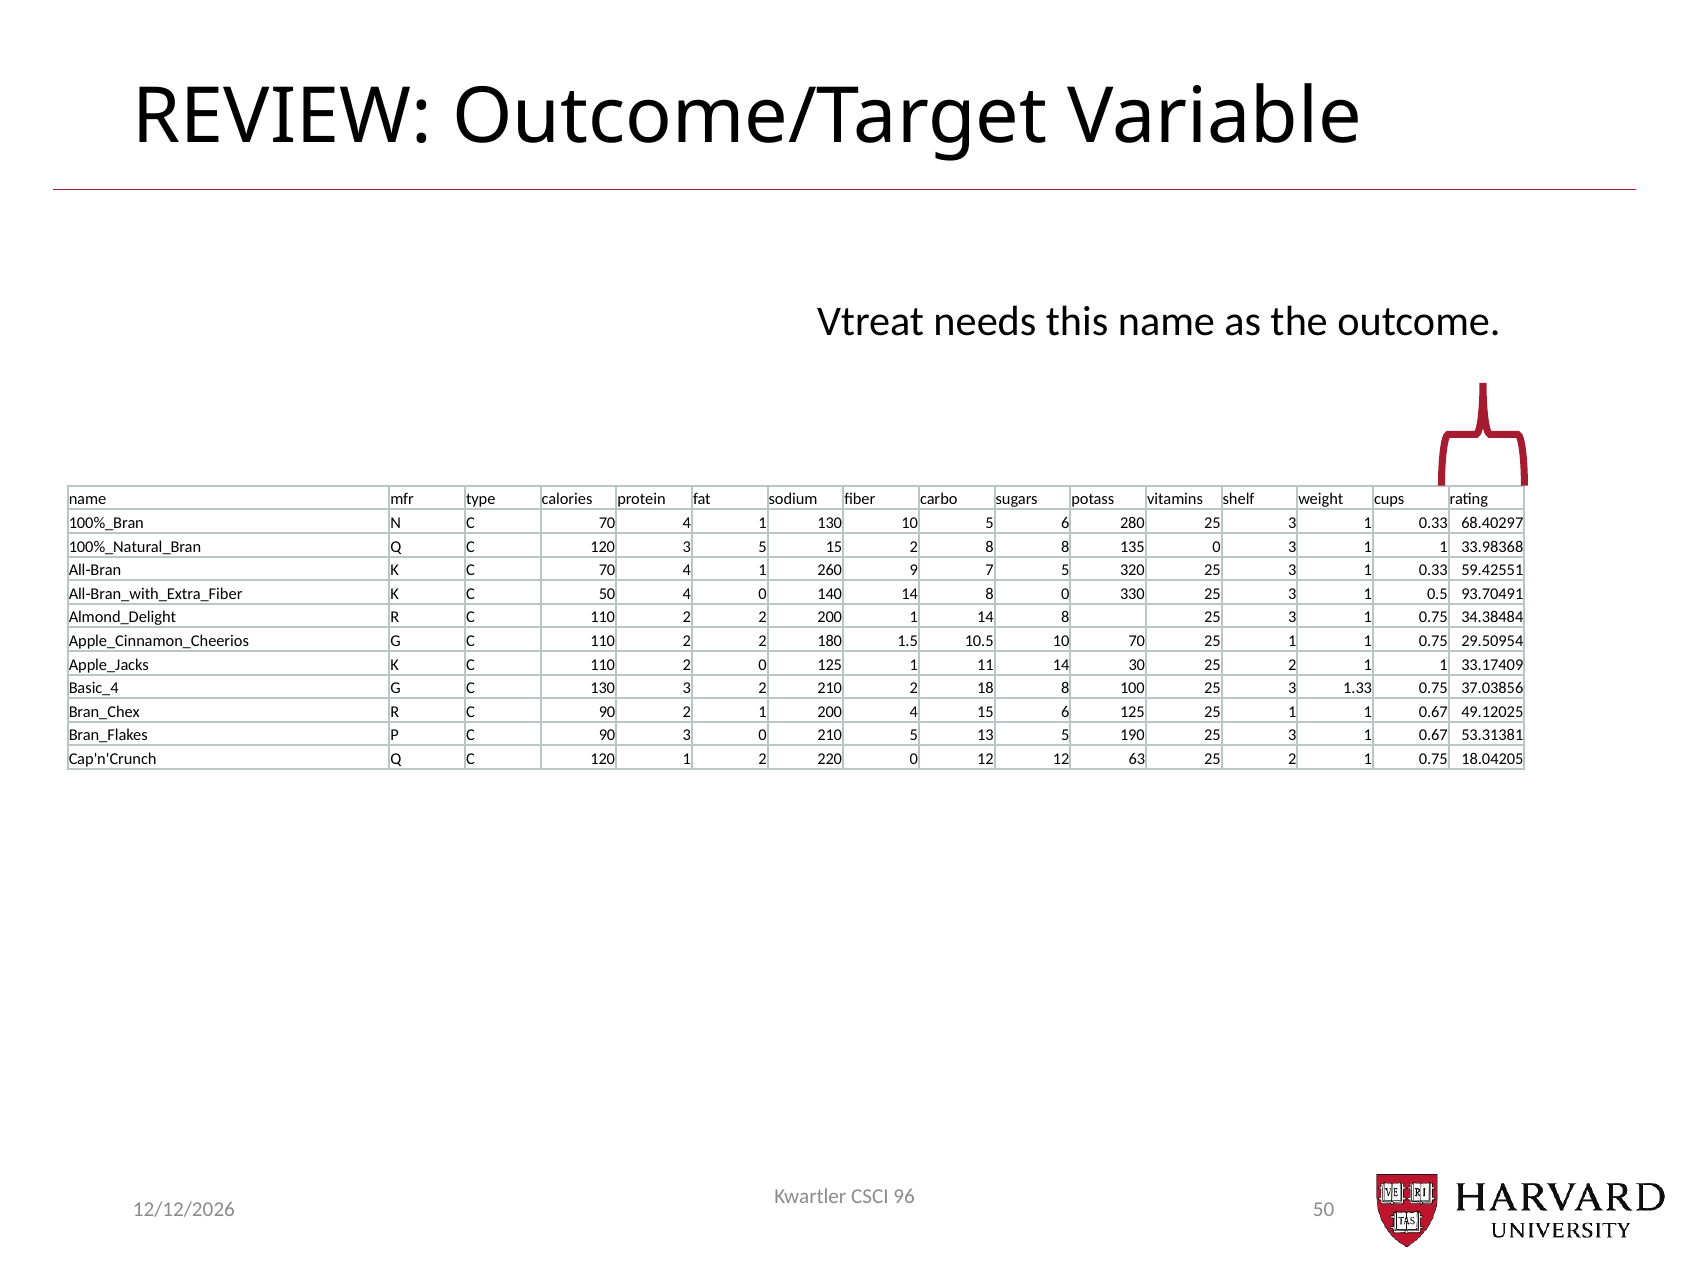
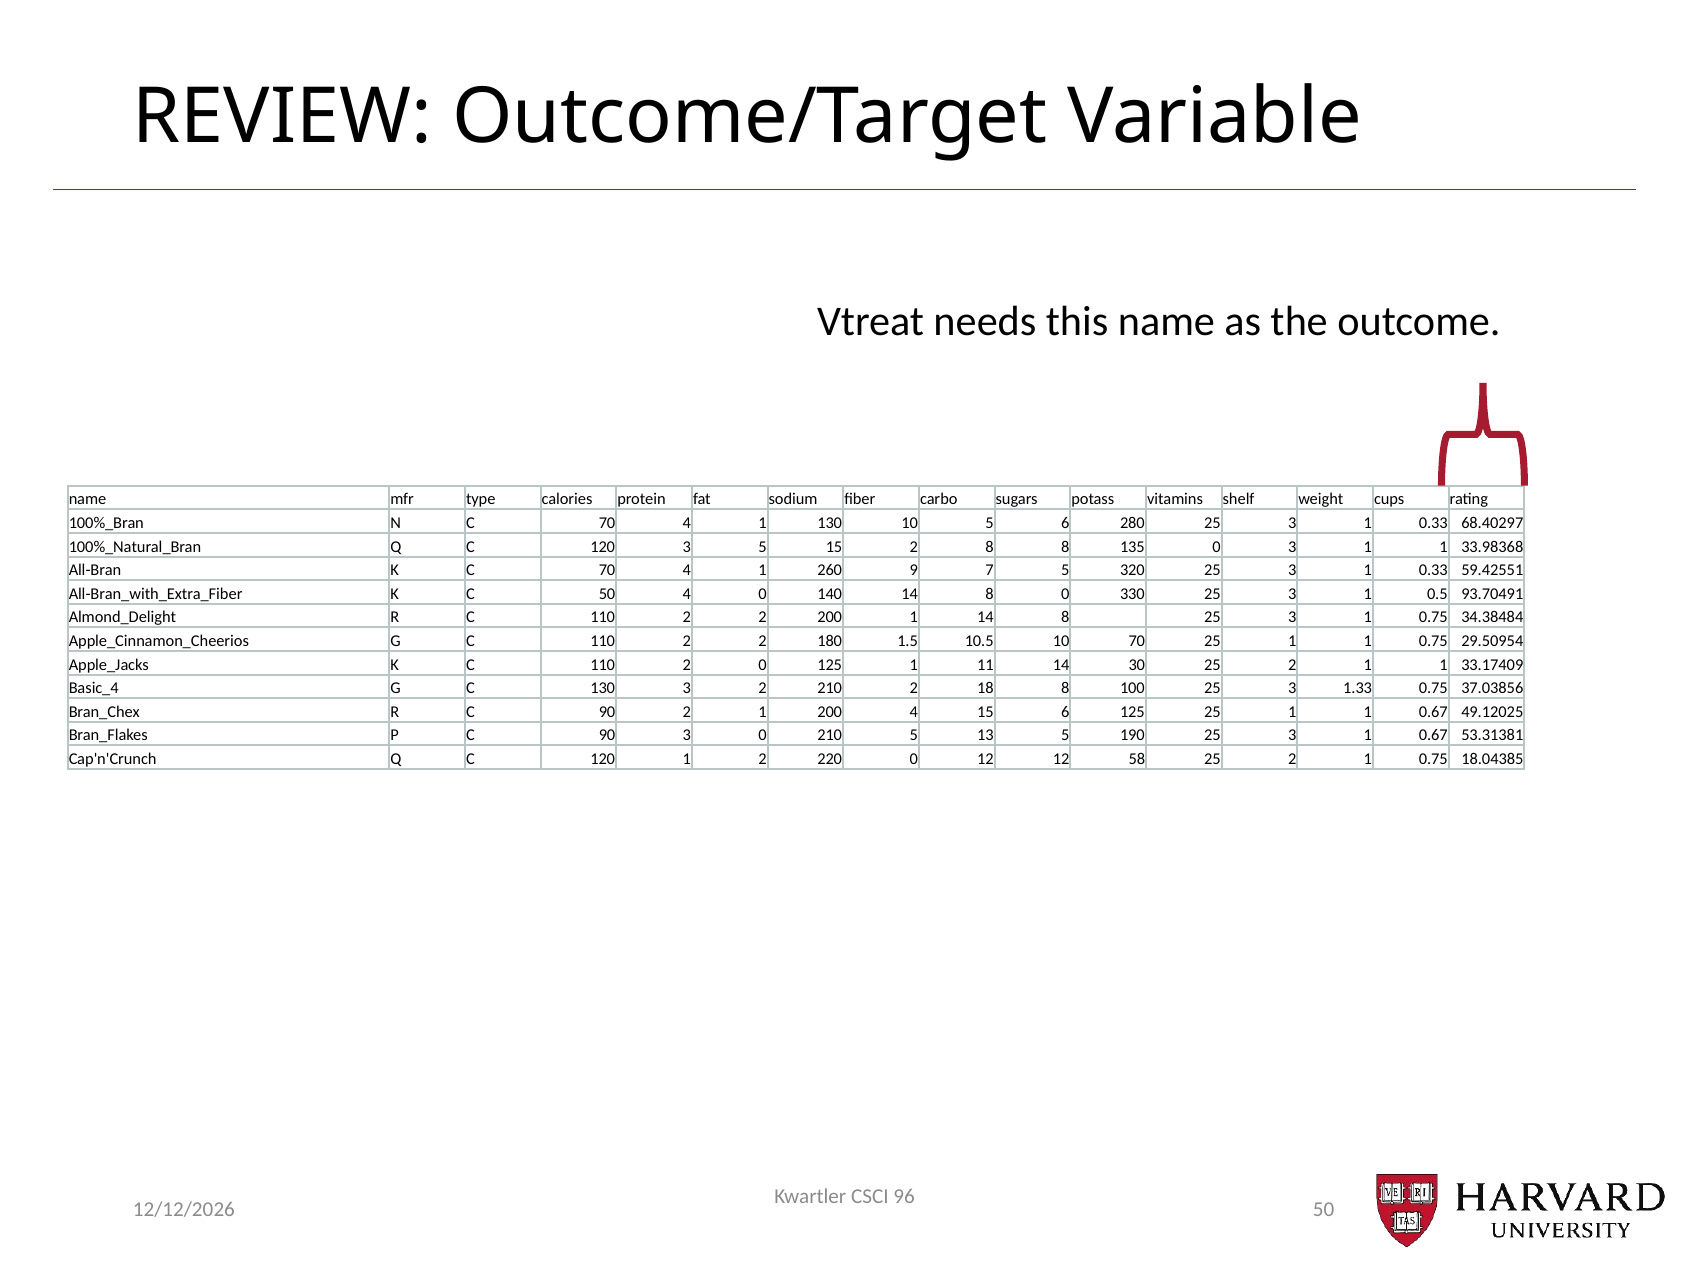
63: 63 -> 58
18.04205: 18.04205 -> 18.04385
